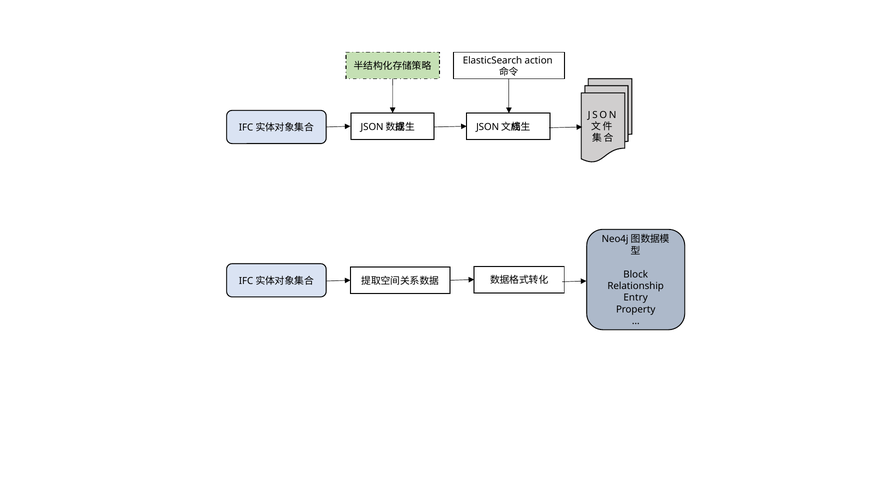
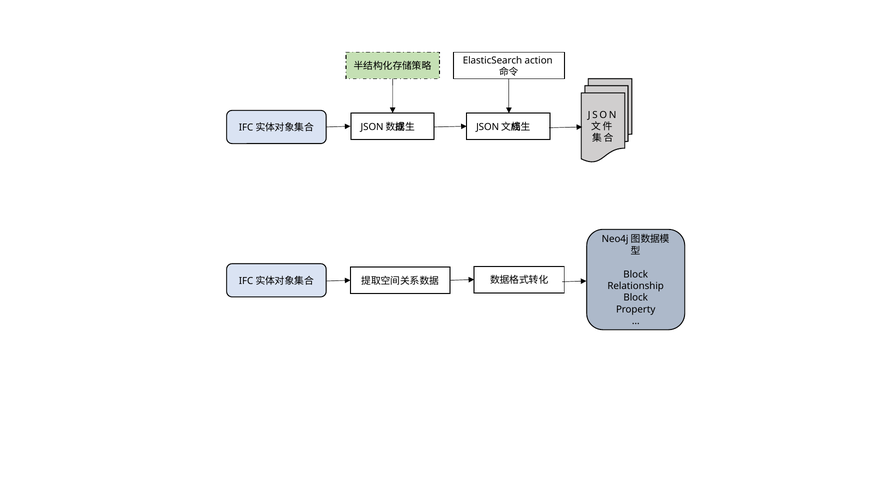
Entry at (636, 298): Entry -> Block
